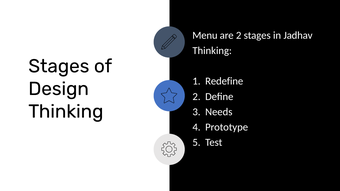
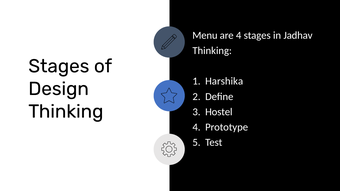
are 2: 2 -> 4
Redefine: Redefine -> Harshika
Needs: Needs -> Hostel
